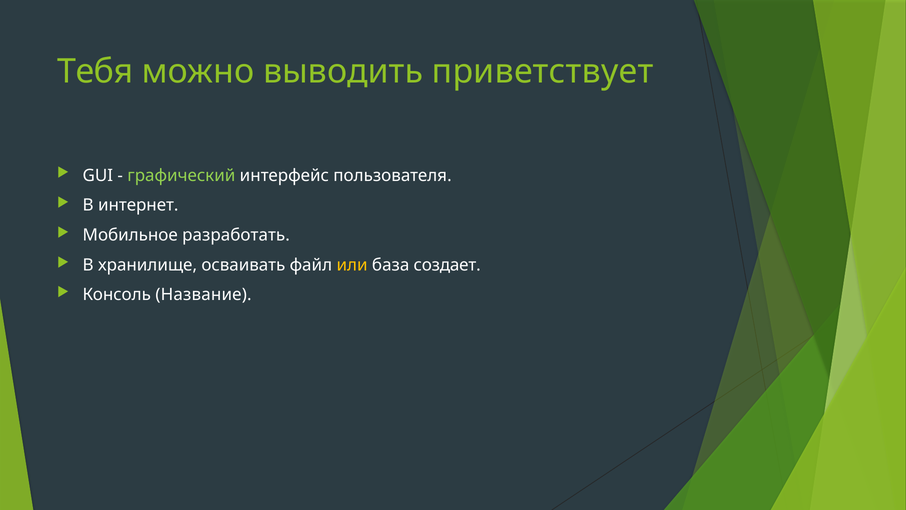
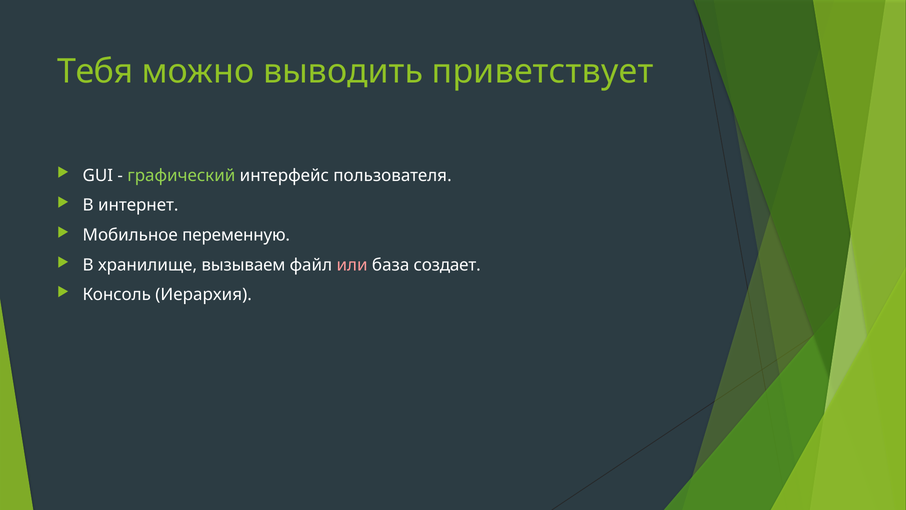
разработать: разработать -> переменную
осваивать: осваивать -> вызываем
или colour: yellow -> pink
Название: Название -> Иерархия
